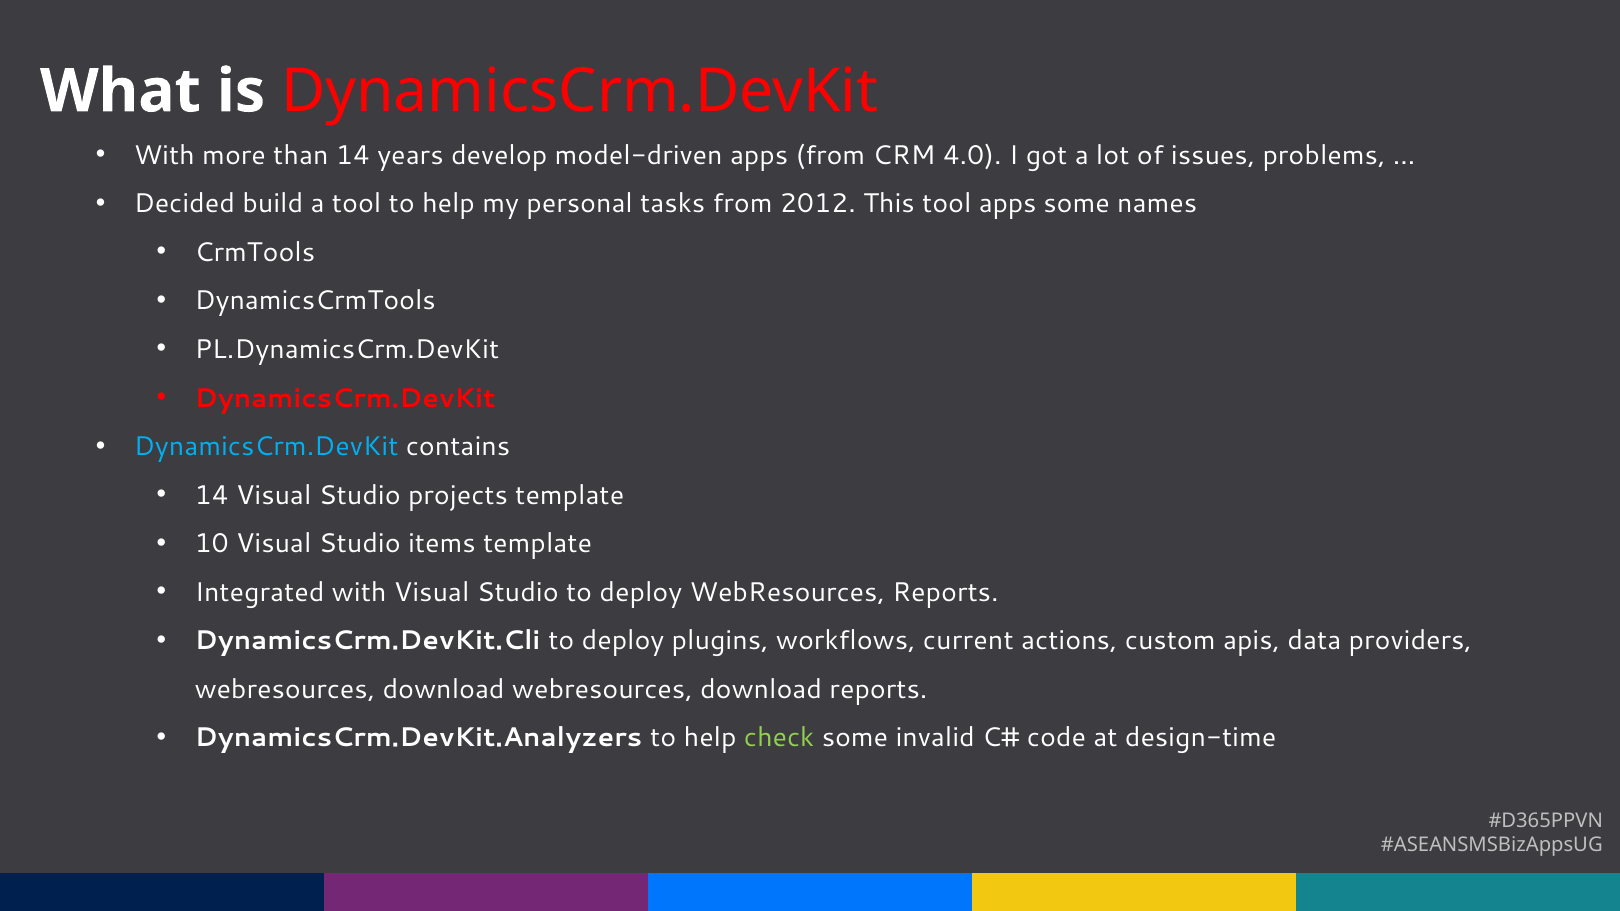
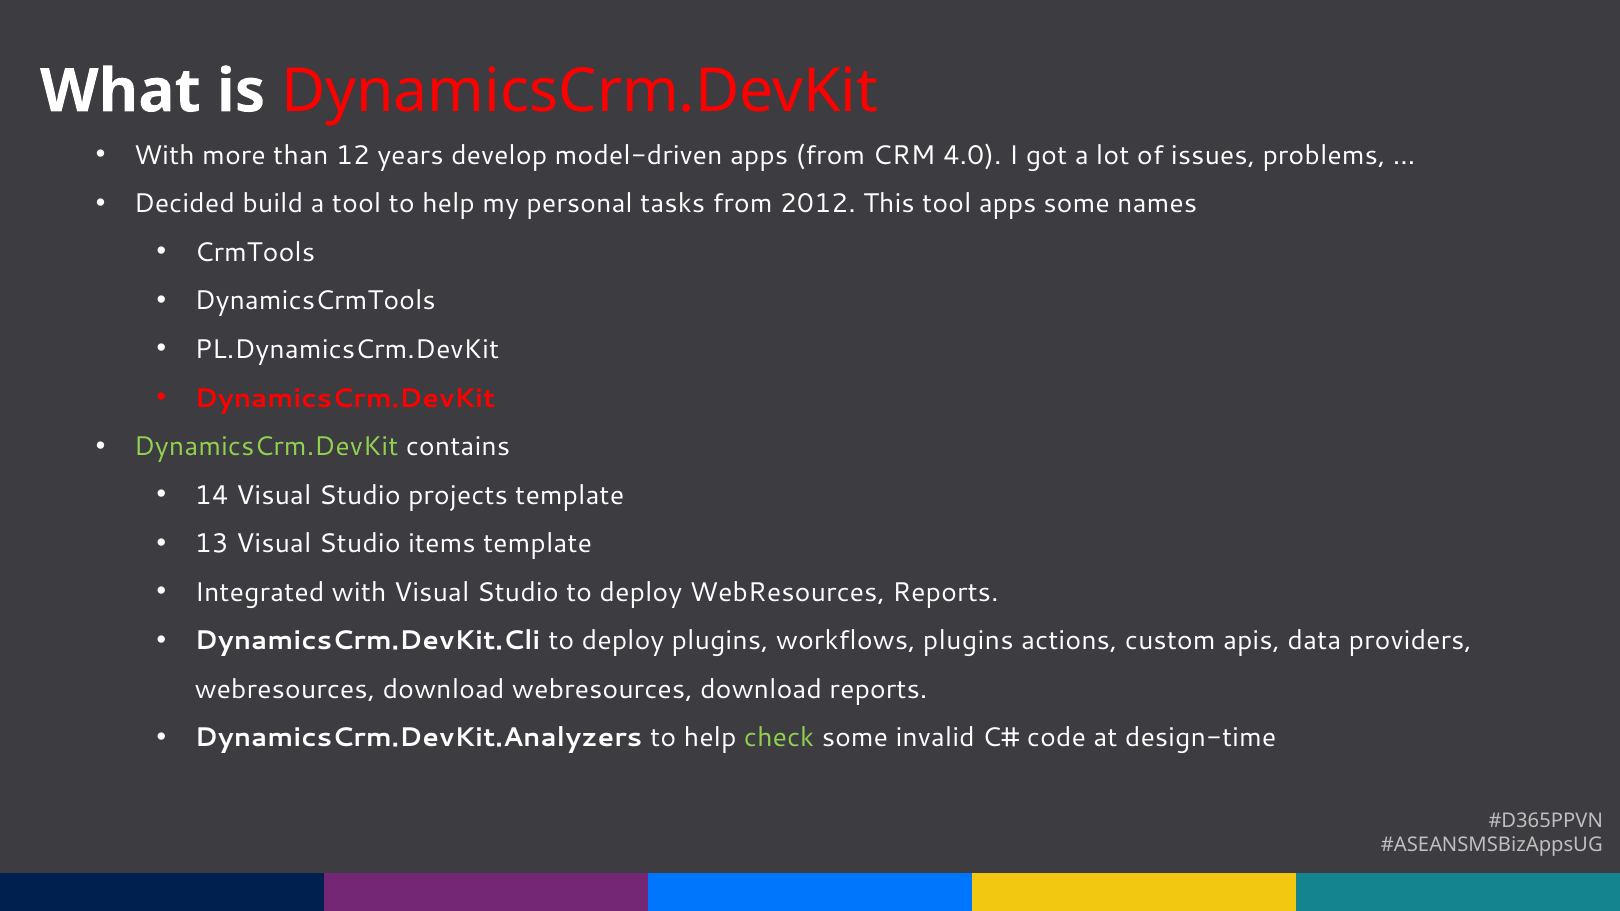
than 14: 14 -> 12
DynamicsCrm.DevKit at (266, 447) colour: light blue -> light green
10: 10 -> 13
workflows current: current -> plugins
